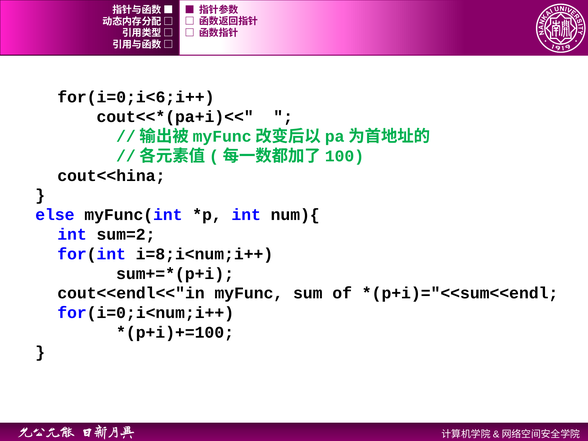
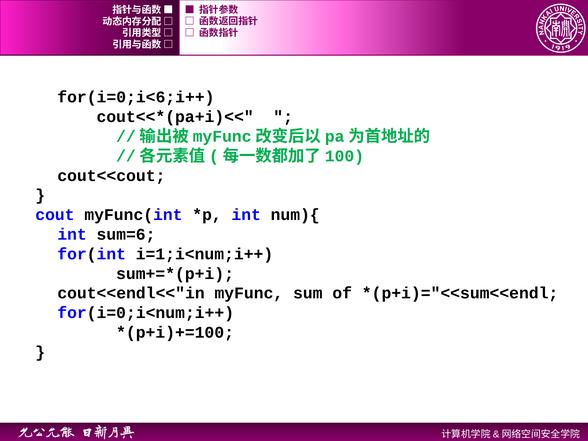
cout<<hina: cout<<hina -> cout<<cout
else: else -> cout
sum=2: sum=2 -> sum=6
i=8;i<num;i++: i=8;i<num;i++ -> i=1;i<num;i++
